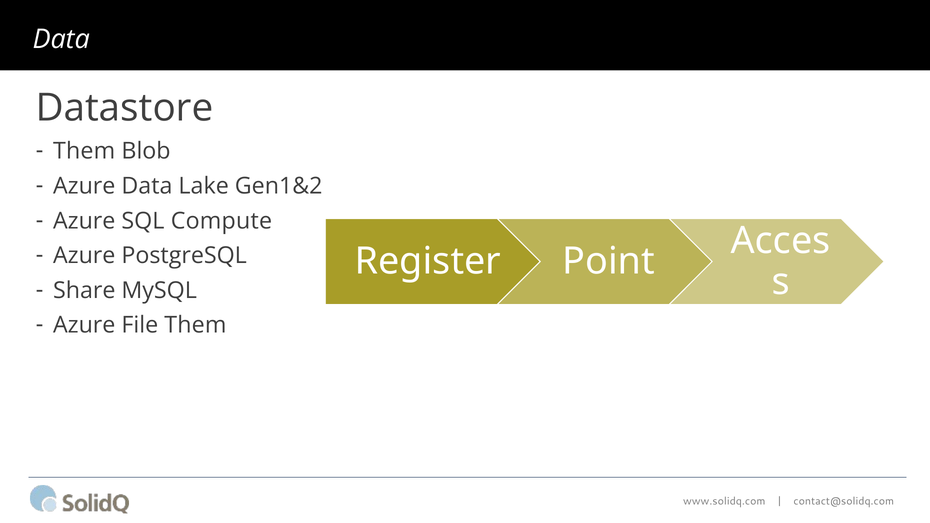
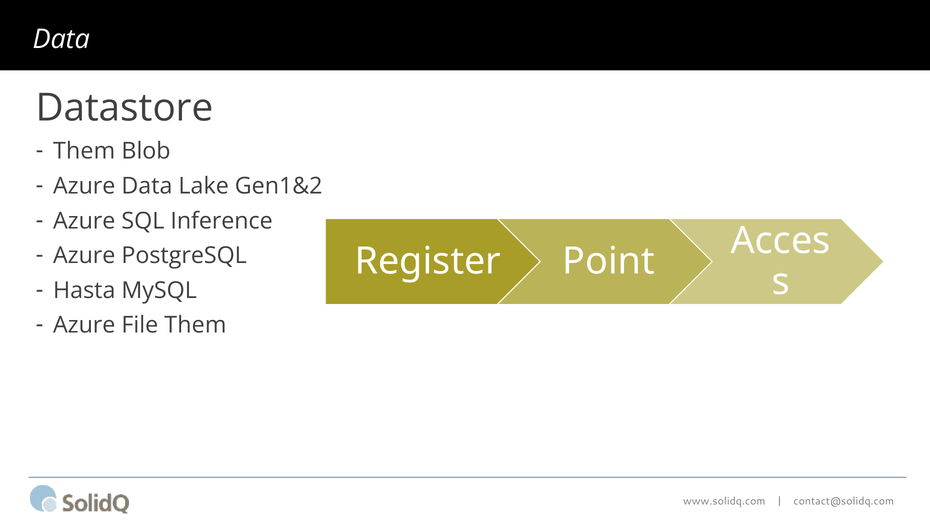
Compute: Compute -> Inference
Share: Share -> Hasta
